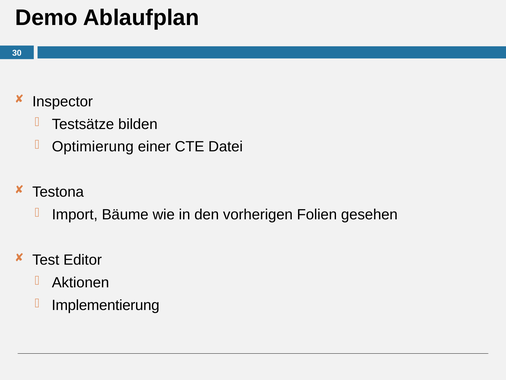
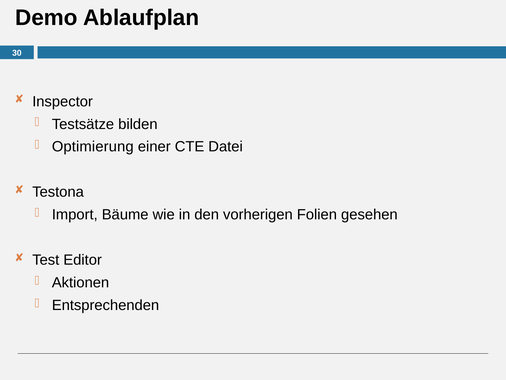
Implementierung: Implementierung -> Entsprechenden
